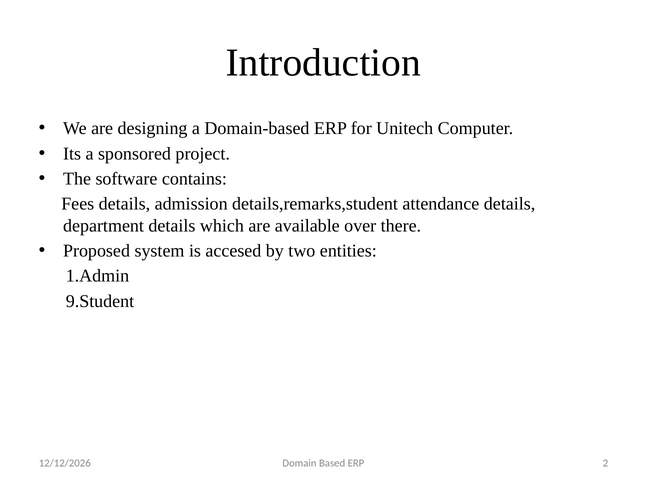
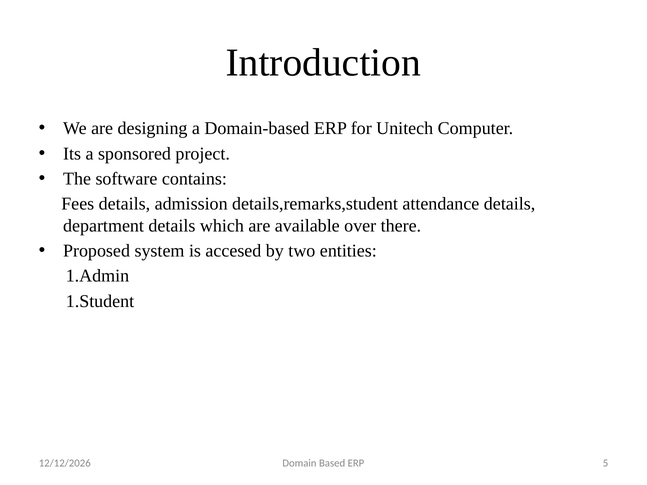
9.Student: 9.Student -> 1.Student
2: 2 -> 5
